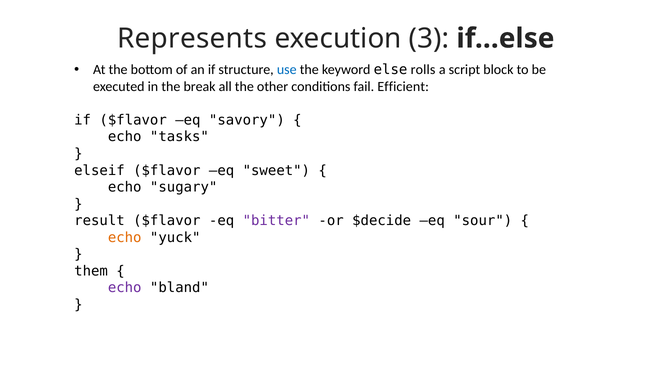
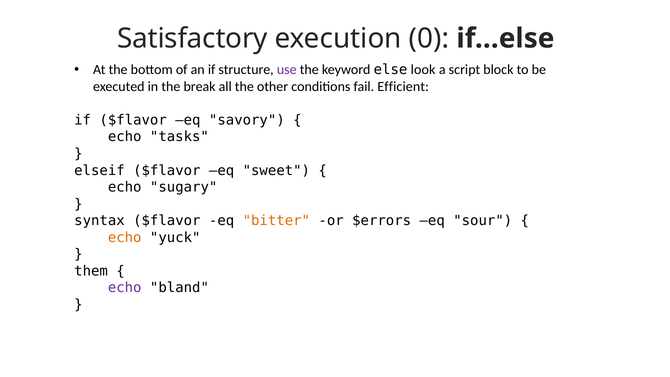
Represents: Represents -> Satisfactory
3: 3 -> 0
use colour: blue -> purple
rolls: rolls -> look
result: result -> syntax
bitter colour: purple -> orange
$decide: $decide -> $errors
